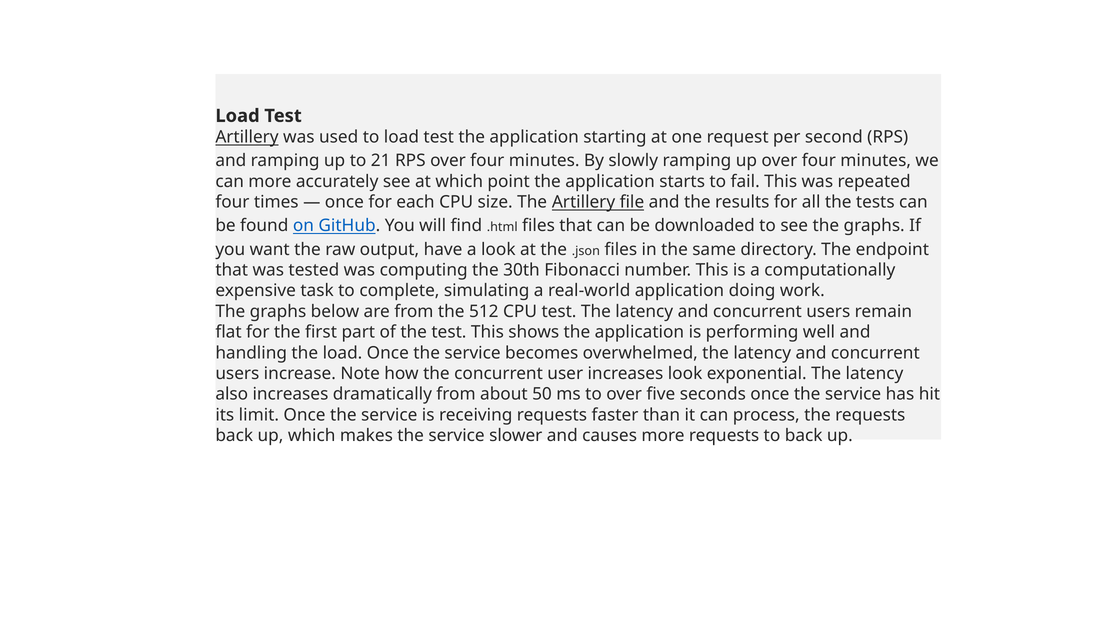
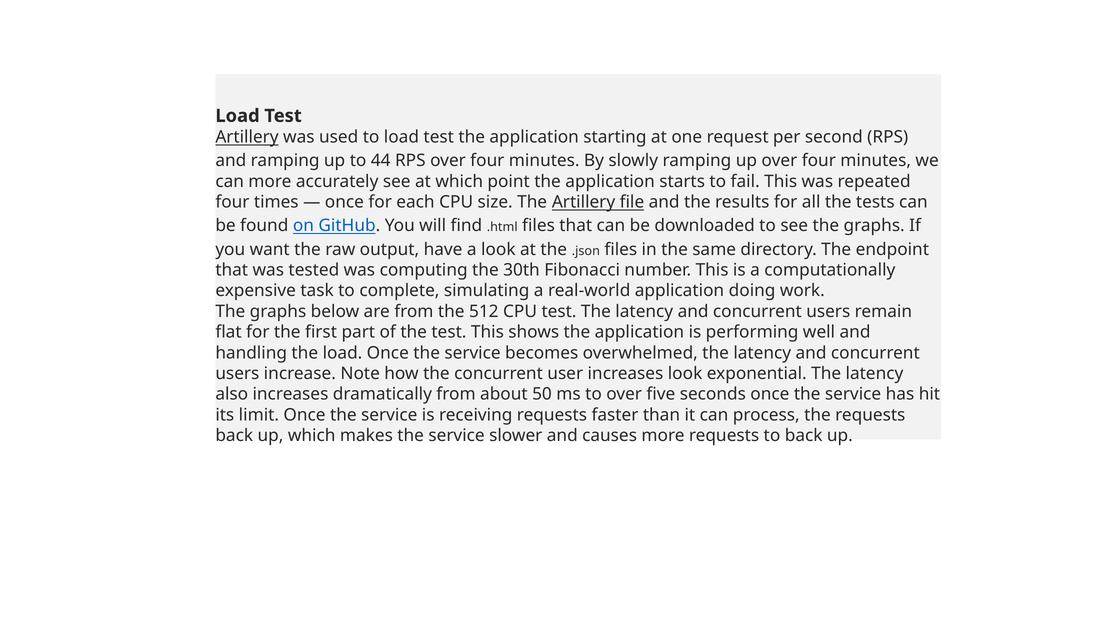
21: 21 -> 44
